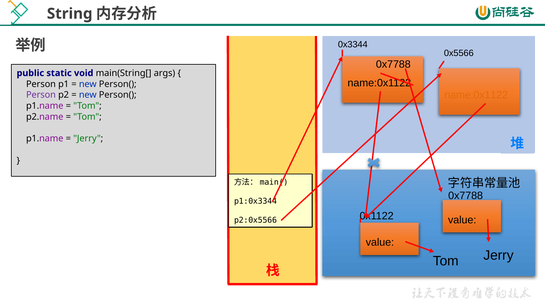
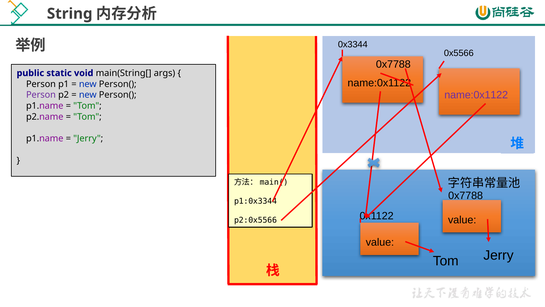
name:0x1122 at (476, 95) colour: orange -> purple
